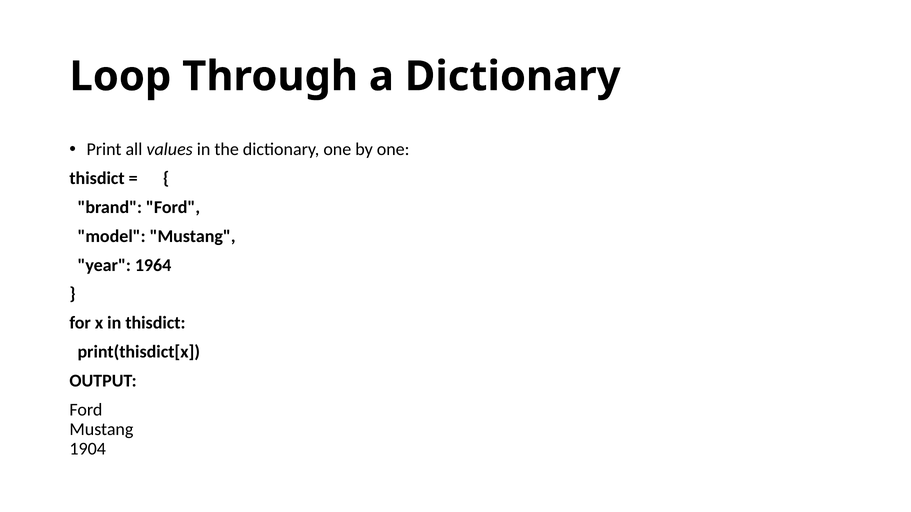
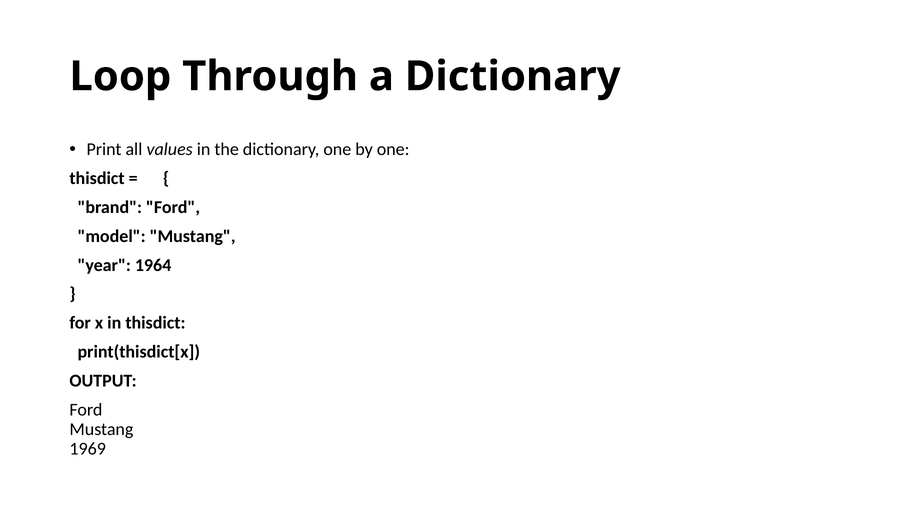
1904: 1904 -> 1969
